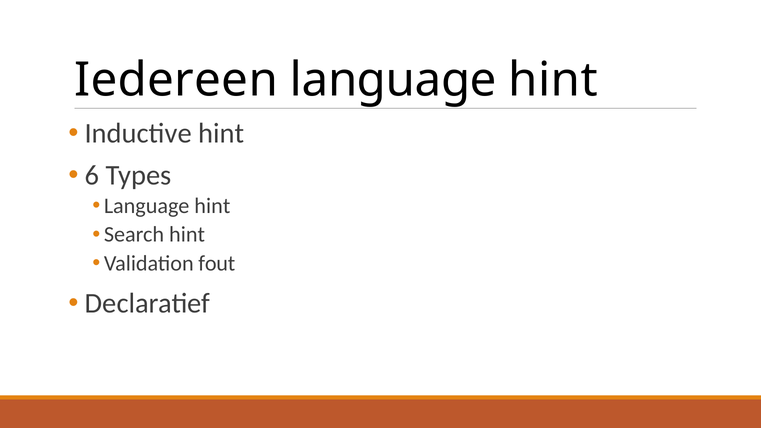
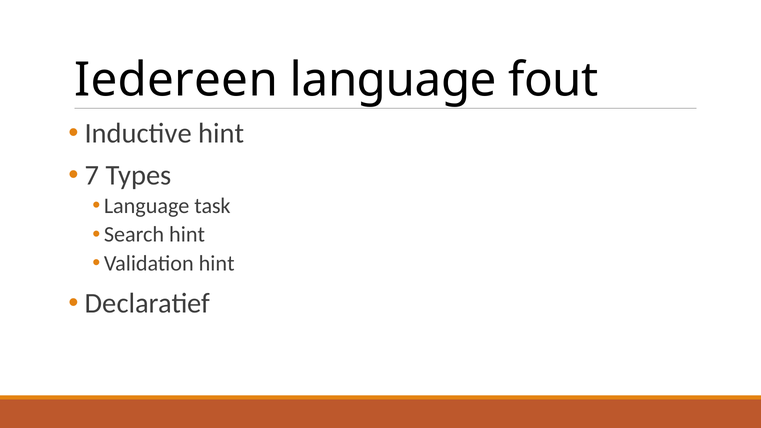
hint at (553, 80): hint -> fout
6: 6 -> 7
hint at (212, 206): hint -> task
Validation fout: fout -> hint
